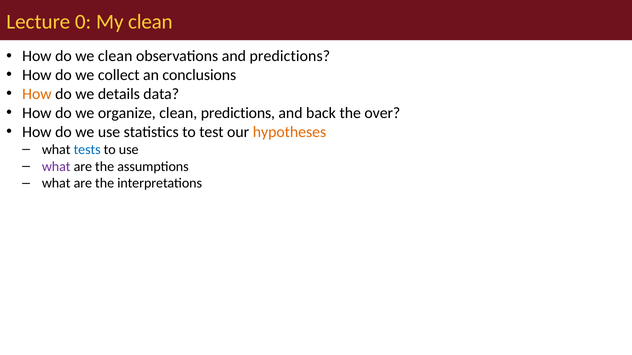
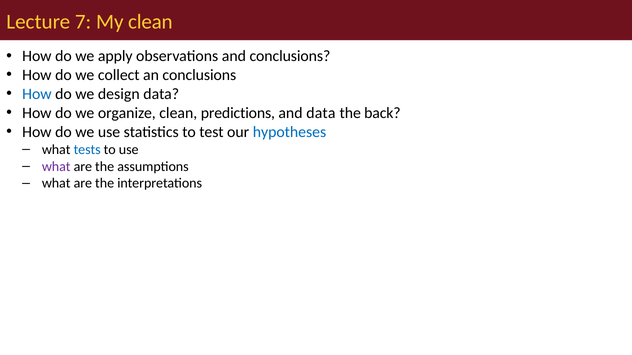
0: 0 -> 7
we clean: clean -> apply
and predictions: predictions -> conclusions
How at (37, 94) colour: orange -> blue
details: details -> design
and back: back -> data
over: over -> back
hypotheses colour: orange -> blue
